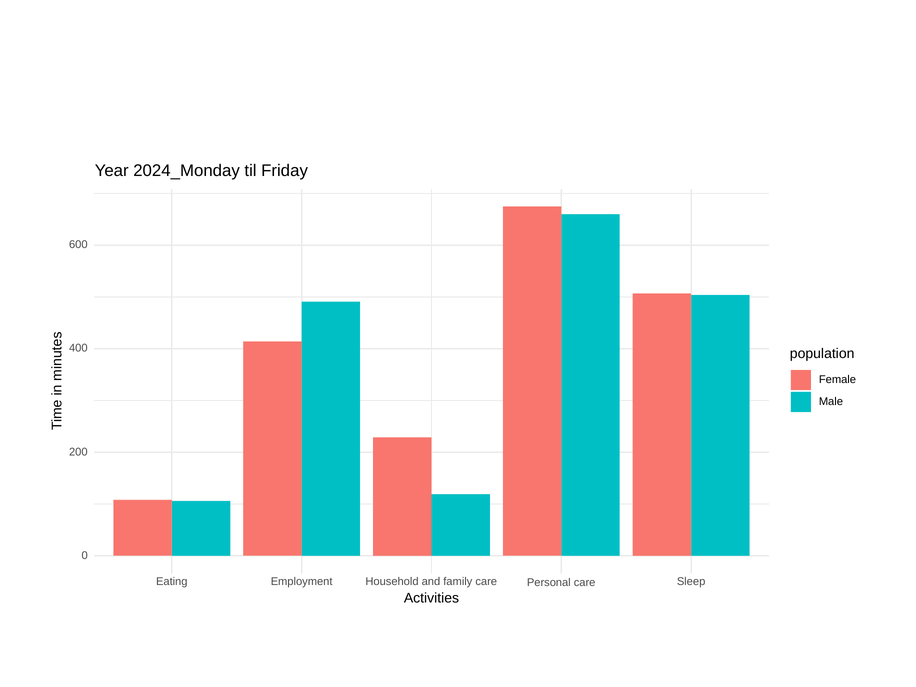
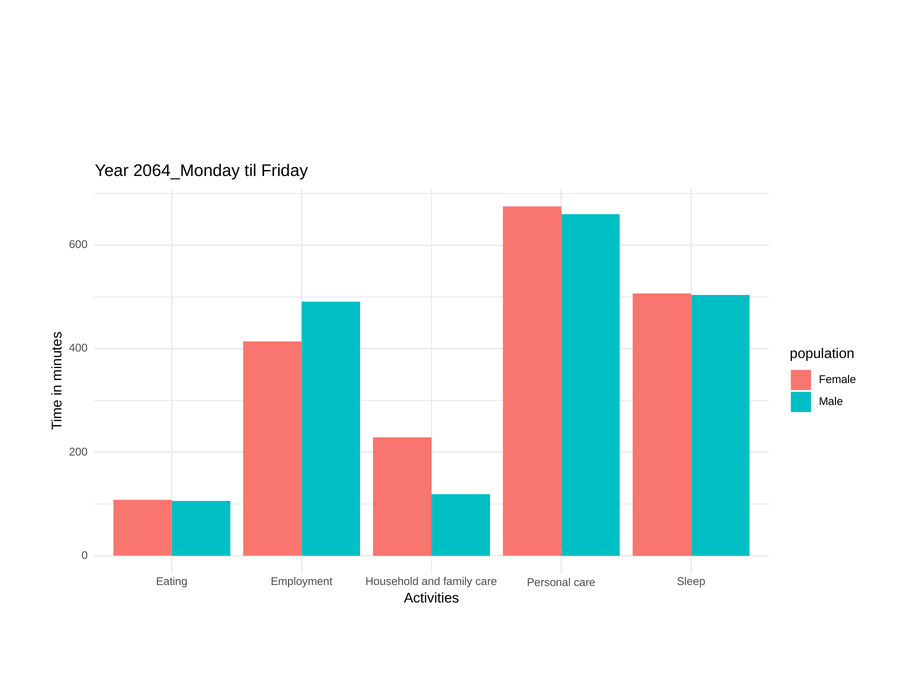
2024_Monday: 2024_Monday -> 2064_Monday
